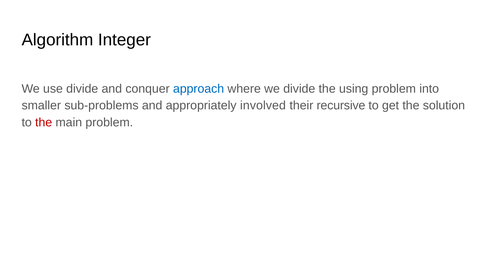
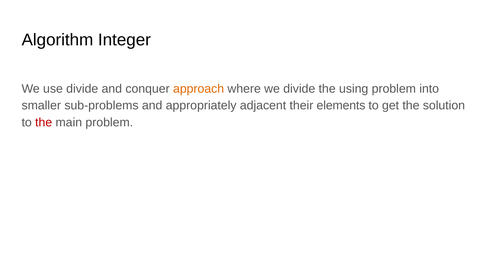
approach colour: blue -> orange
involved: involved -> adjacent
recursive: recursive -> elements
